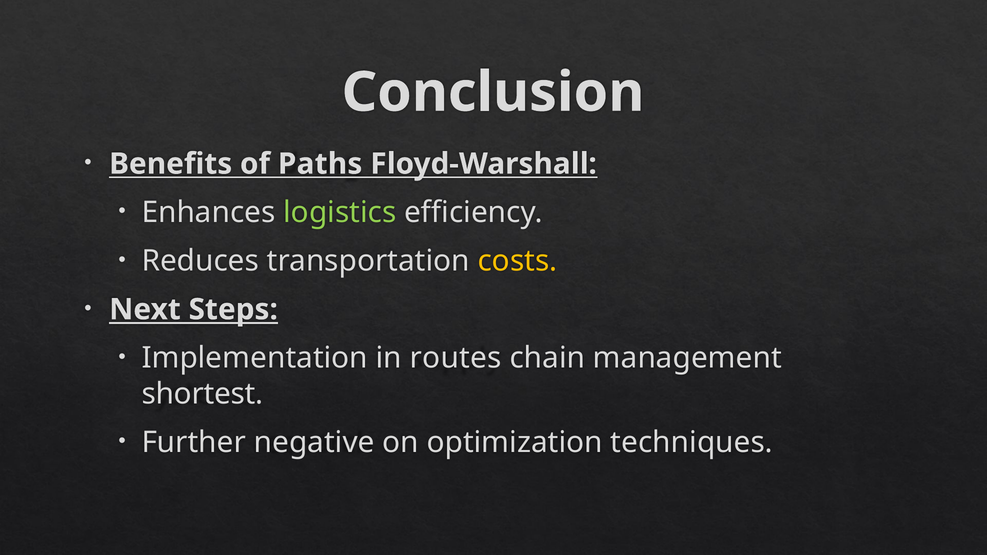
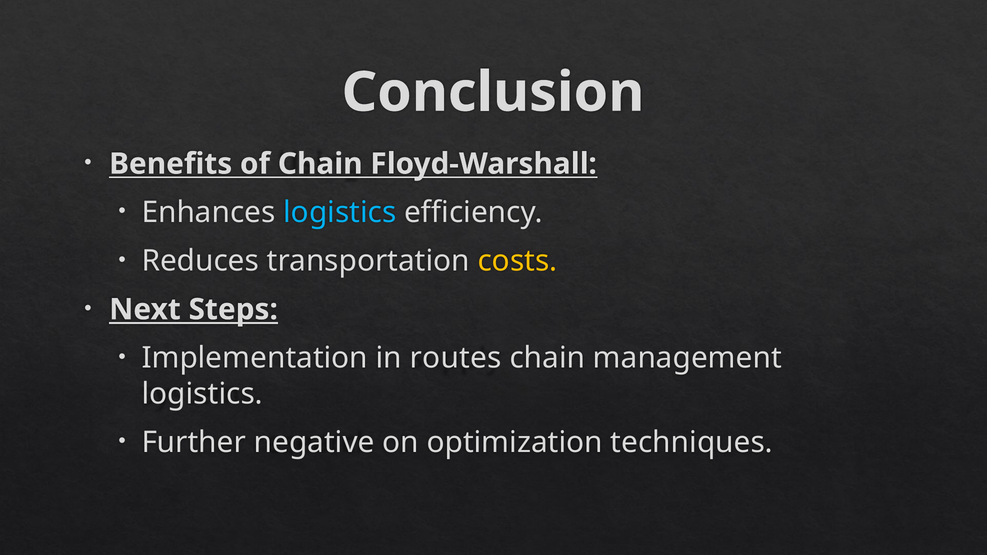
of Paths: Paths -> Chain
logistics at (340, 212) colour: light green -> light blue
shortest at (202, 394): shortest -> logistics
